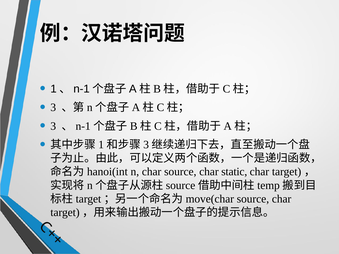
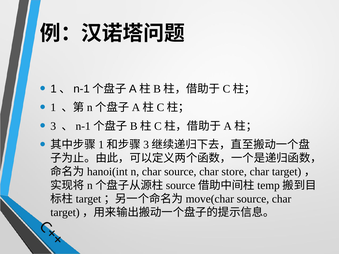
3 at (53, 108): 3 -> 1
static: static -> store
